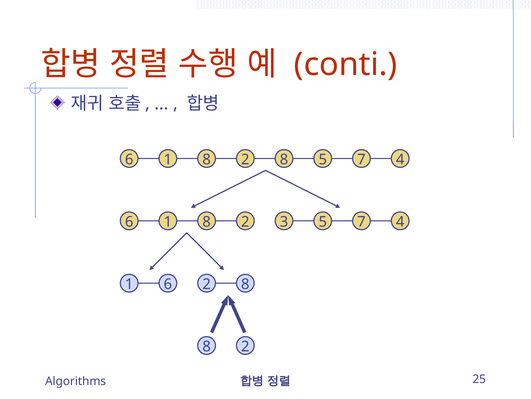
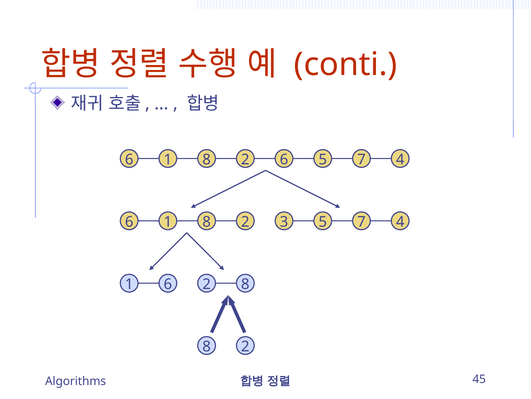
8 2 8: 8 -> 6
25: 25 -> 45
